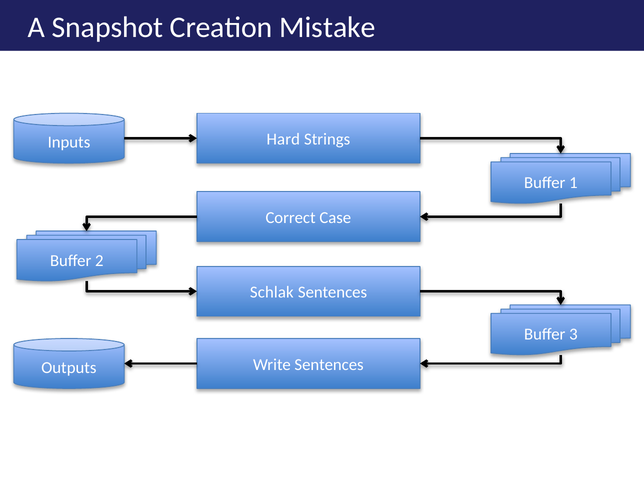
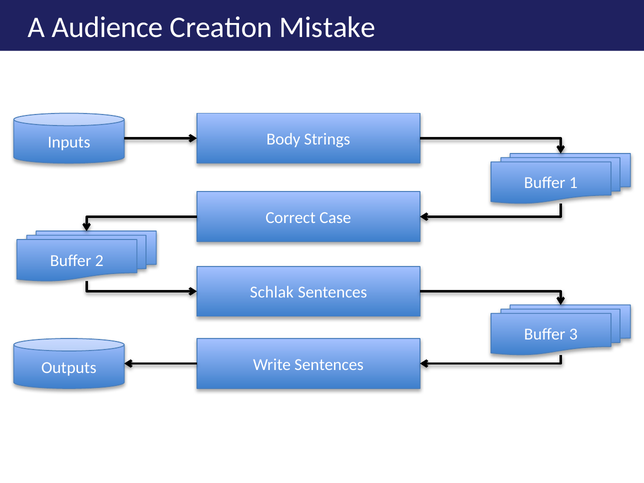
Snapshot: Snapshot -> Audience
Hard: Hard -> Body
